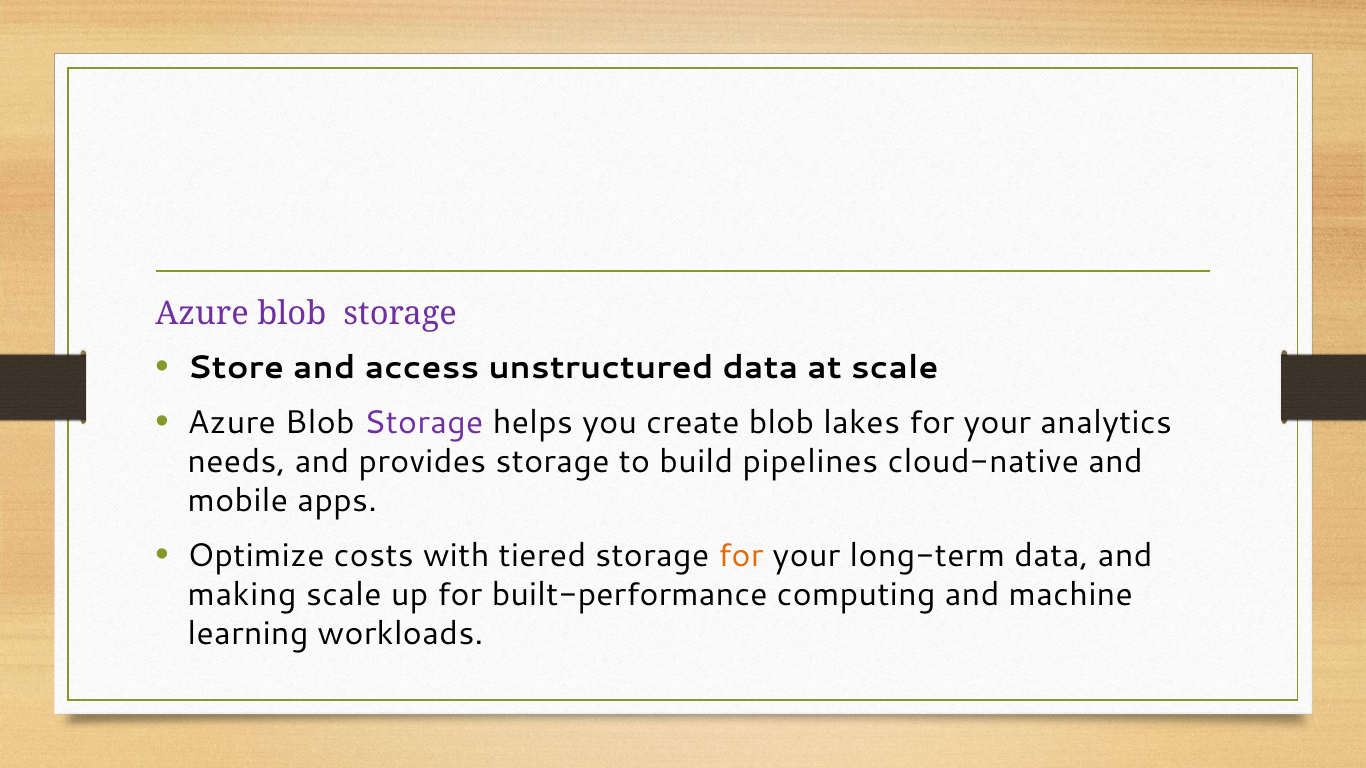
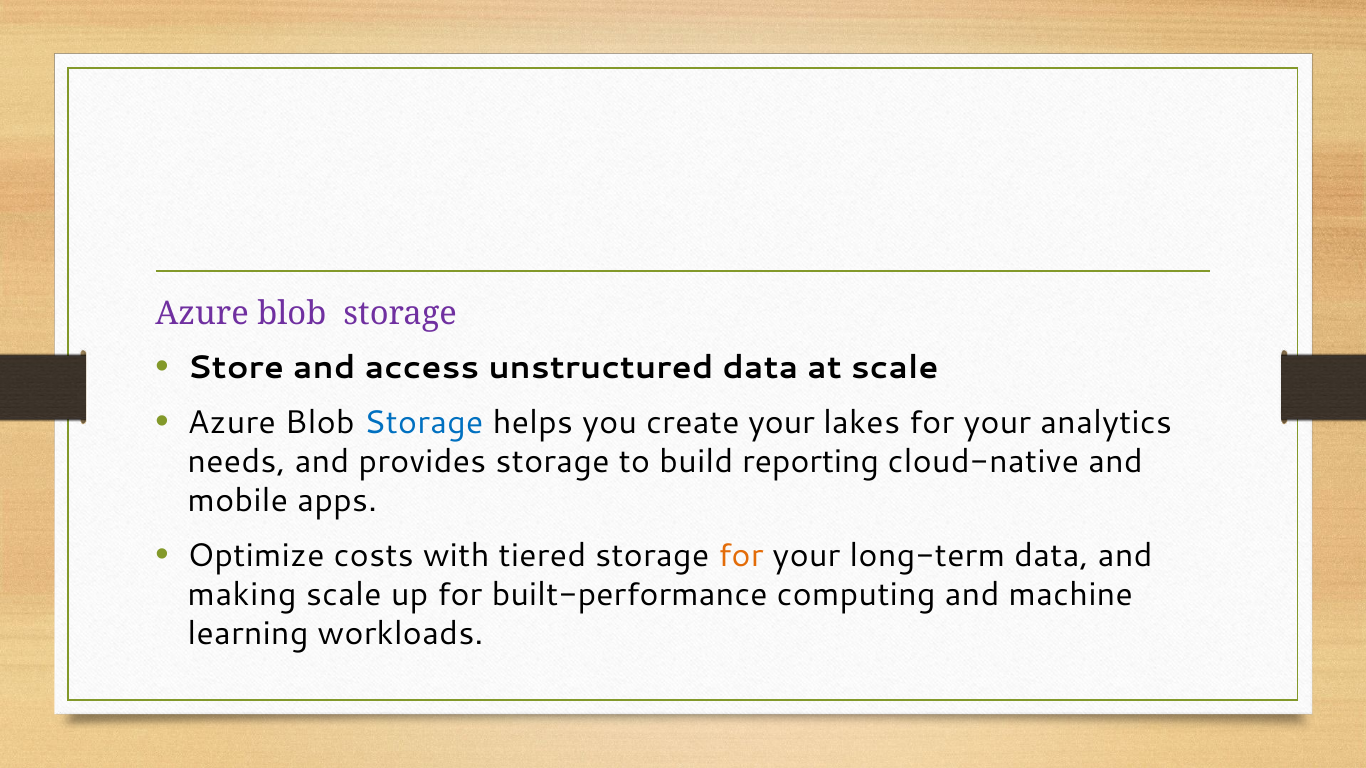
Storage at (424, 423) colour: purple -> blue
create blob: blob -> your
pipelines: pipelines -> reporting
